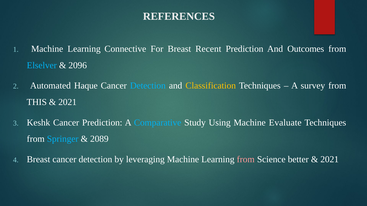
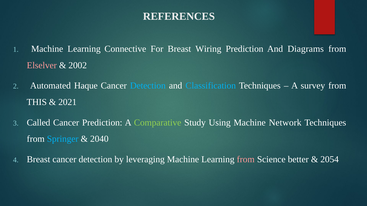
Recent: Recent -> Wiring
Outcomes: Outcomes -> Diagrams
Elselver colour: light blue -> pink
2096: 2096 -> 2002
Classification colour: yellow -> light blue
Keshk: Keshk -> Called
Comparative colour: light blue -> light green
Evaluate: Evaluate -> Network
2089: 2089 -> 2040
2021 at (330, 160): 2021 -> 2054
